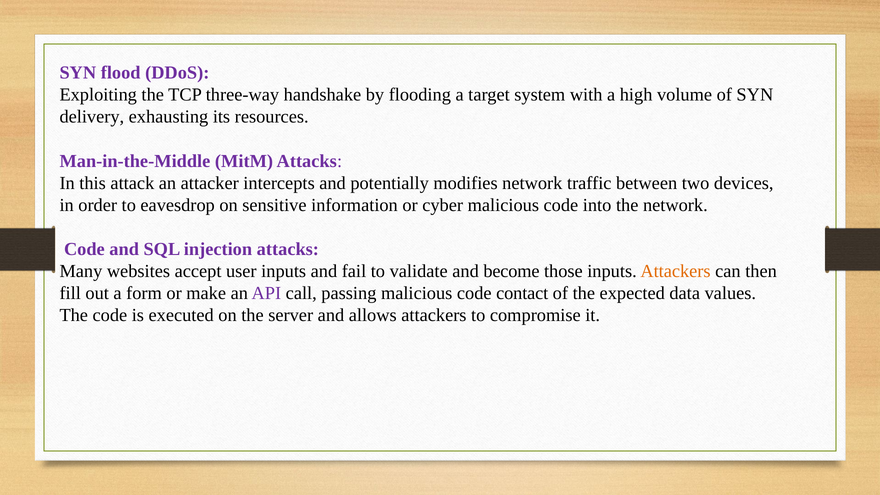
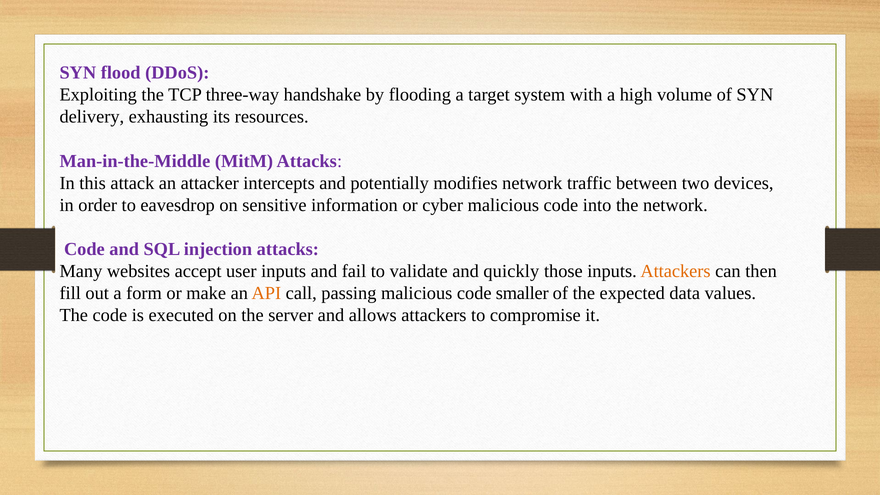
become: become -> quickly
API colour: purple -> orange
contact: contact -> smaller
